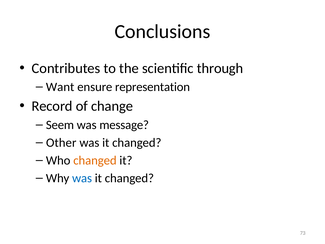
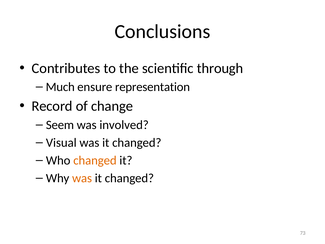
Want: Want -> Much
message: message -> involved
Other: Other -> Visual
was at (82, 178) colour: blue -> orange
